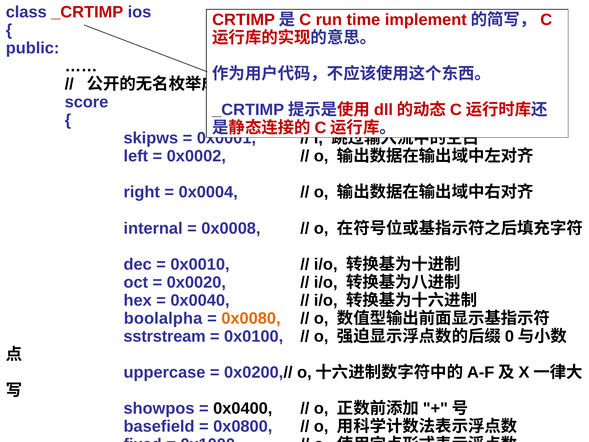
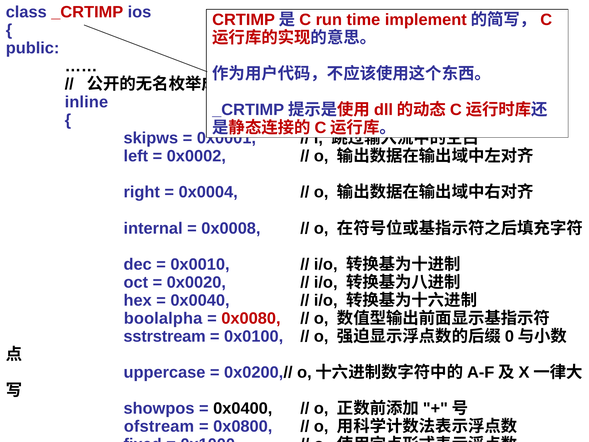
score: score -> inline
0x0080 colour: orange -> red
basefield: basefield -> ofstream
